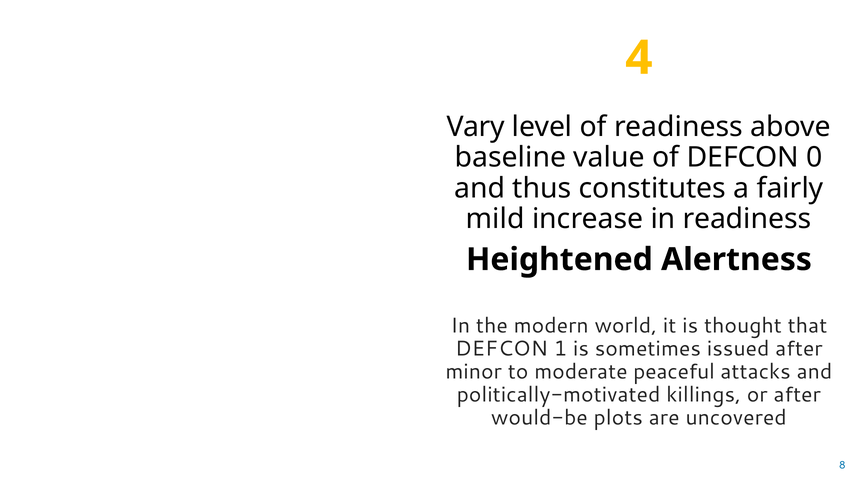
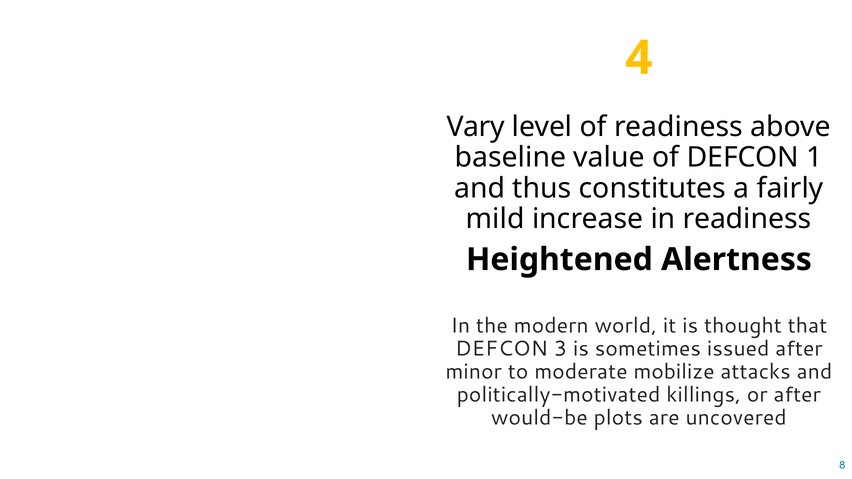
0: 0 -> 1
1: 1 -> 3
peaceful: peaceful -> mobilize
